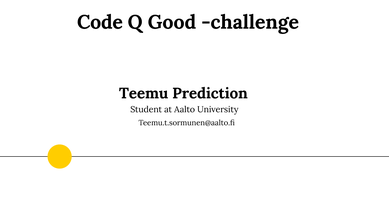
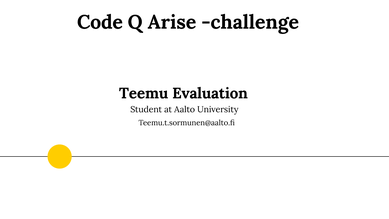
Good: Good -> Arise
Prediction: Prediction -> Evaluation
